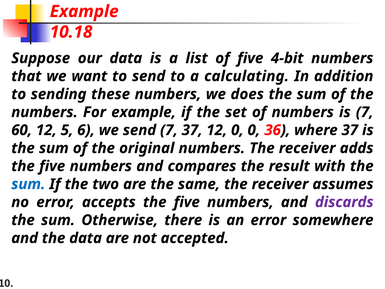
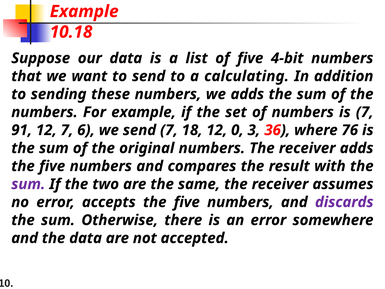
we does: does -> adds
60: 60 -> 91
12 5: 5 -> 7
7 37: 37 -> 18
0 0: 0 -> 3
where 37: 37 -> 76
sum at (28, 184) colour: blue -> purple
